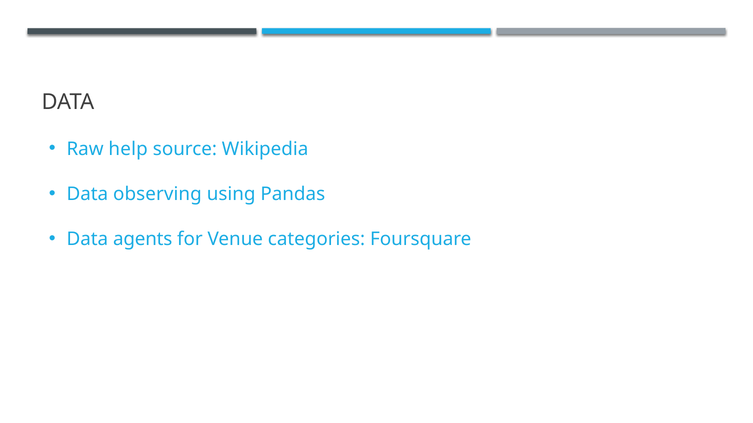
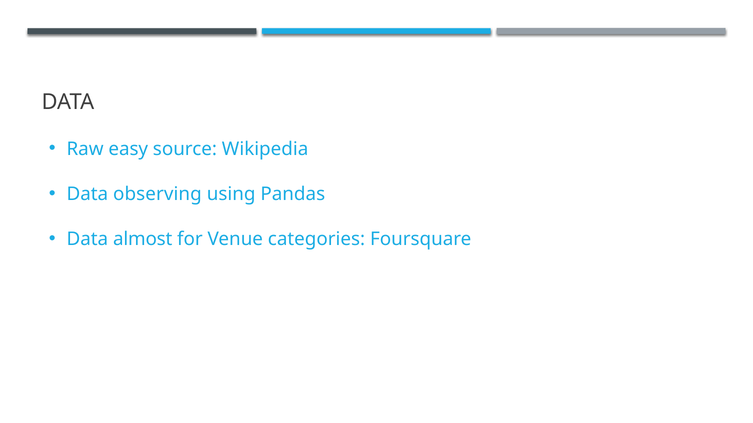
help: help -> easy
agents: agents -> almost
